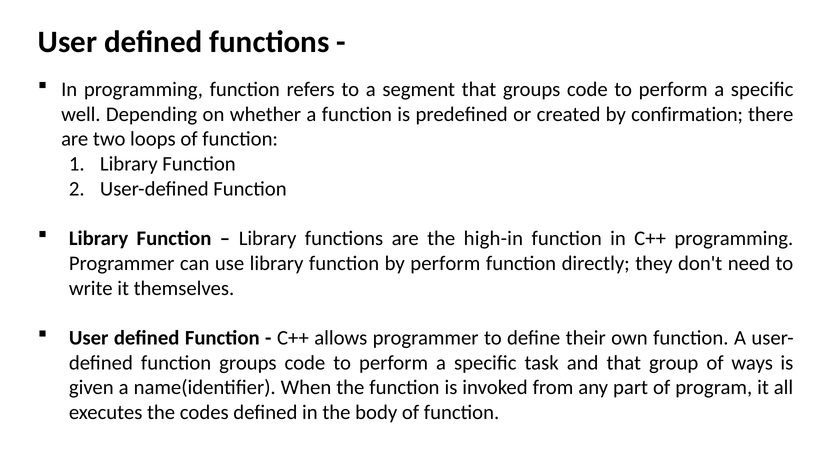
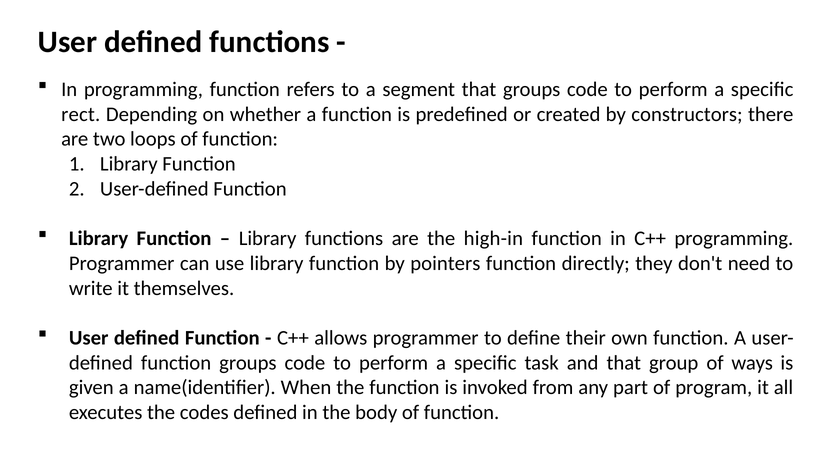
well: well -> rect
confirmation: confirmation -> constructors
by perform: perform -> pointers
